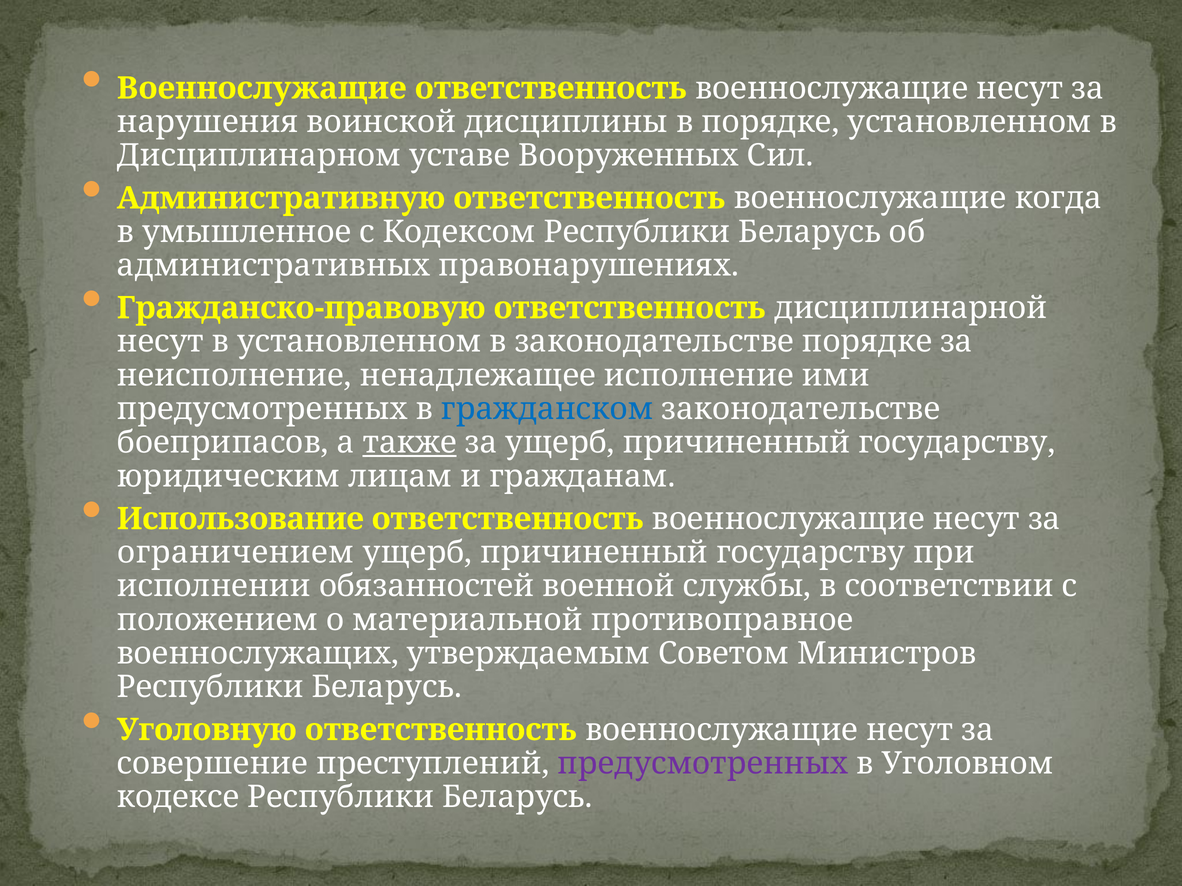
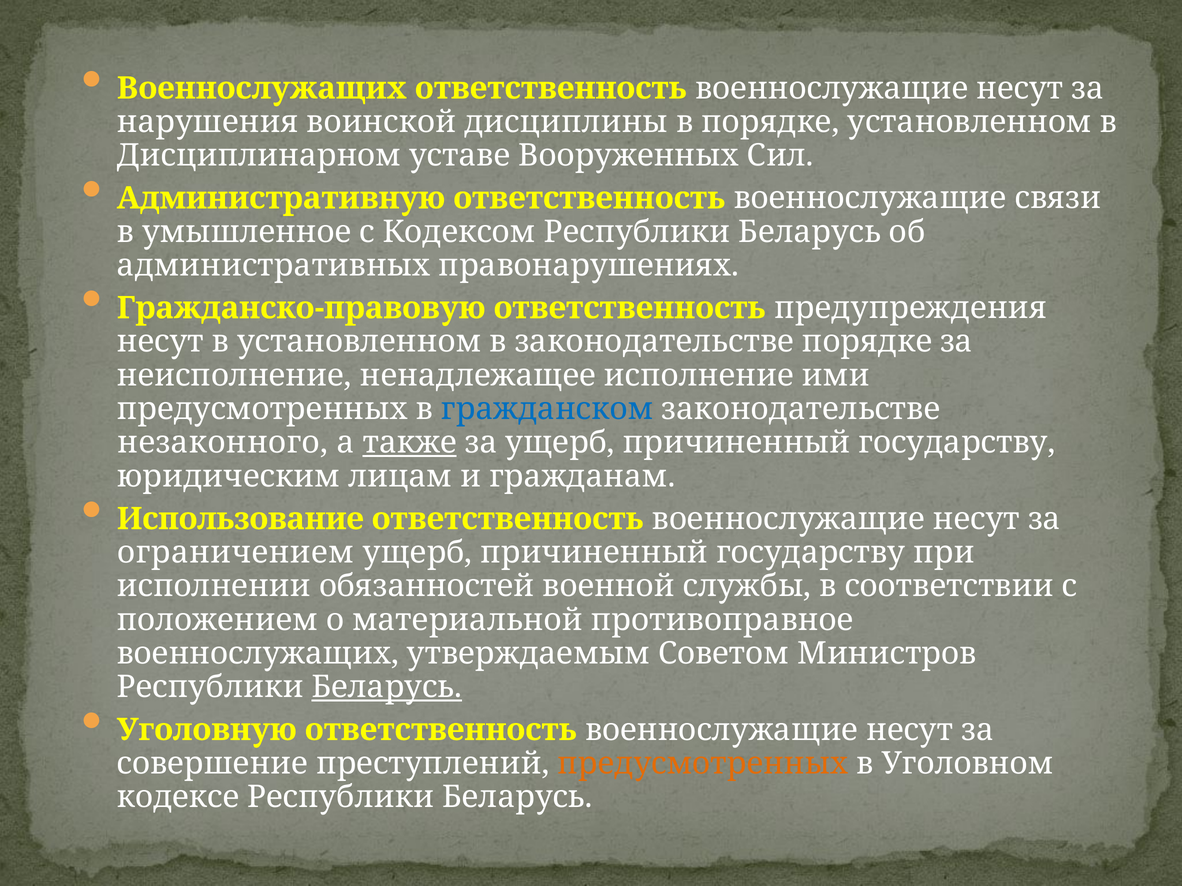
Военнослужащие at (262, 88): Военнослужащие -> Военнослужащих
когда: когда -> связи
дисциплинарной: дисциплинарной -> предупреждения
боеприпасов: боеприпасов -> незаконного
Беларусь at (387, 688) underline: none -> present
предусмотренных at (703, 764) colour: purple -> orange
